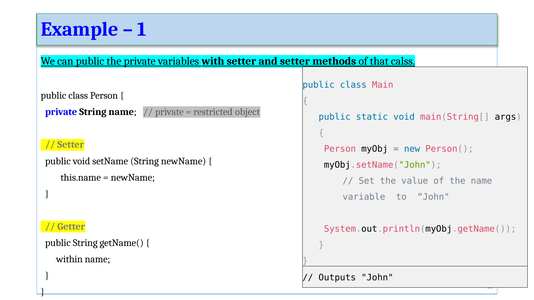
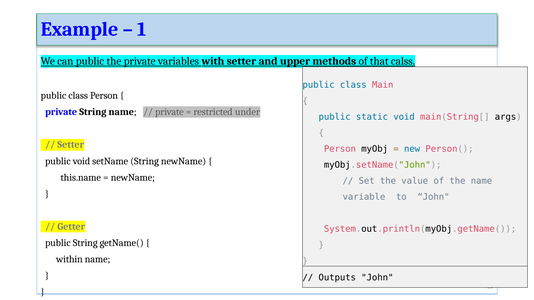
and setter: setter -> upper
object: object -> under
